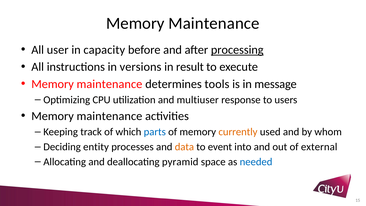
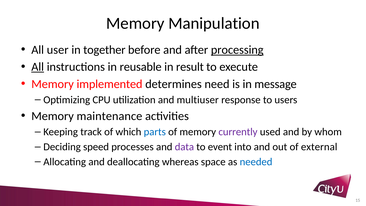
Maintenance at (214, 23): Maintenance -> Manipulation
capacity: capacity -> together
All at (38, 67) underline: none -> present
versions: versions -> reusable
maintenance at (109, 84): maintenance -> implemented
tools: tools -> need
currently colour: orange -> purple
entity: entity -> speed
data colour: orange -> purple
pyramid: pyramid -> whereas
